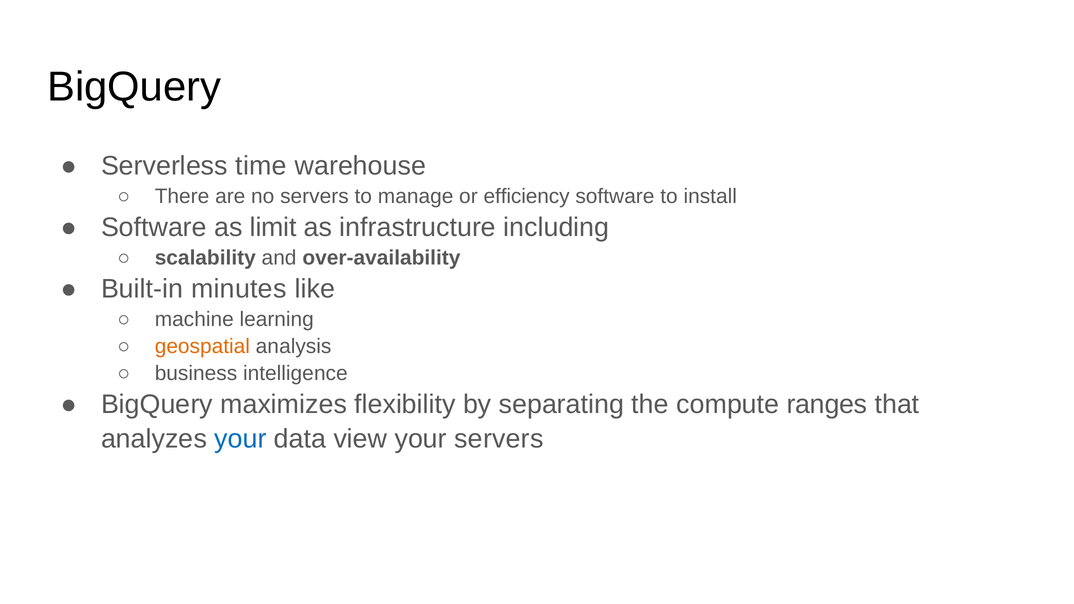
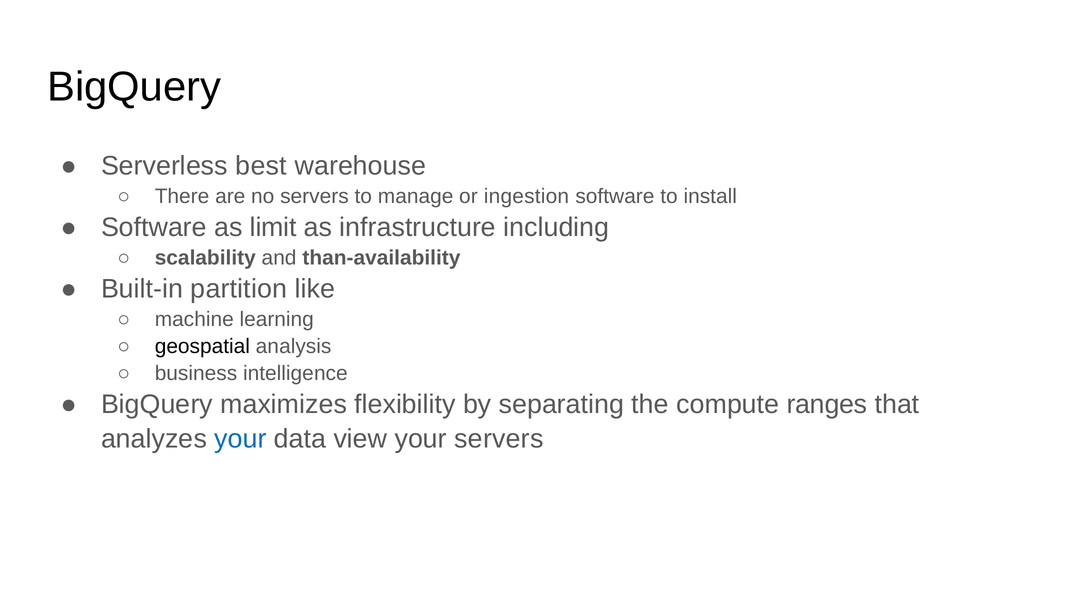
time: time -> best
efficiency: efficiency -> ingestion
over-availability: over-availability -> than-availability
minutes: minutes -> partition
geospatial colour: orange -> black
